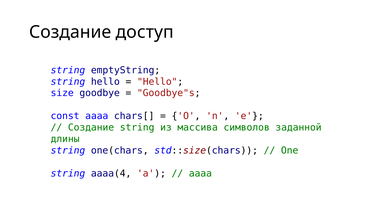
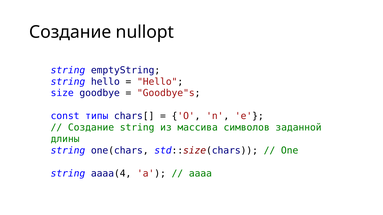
доступ: доступ -> nullopt
const aaaa: aaaa -> типы
